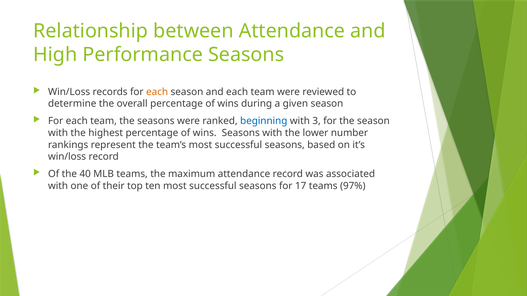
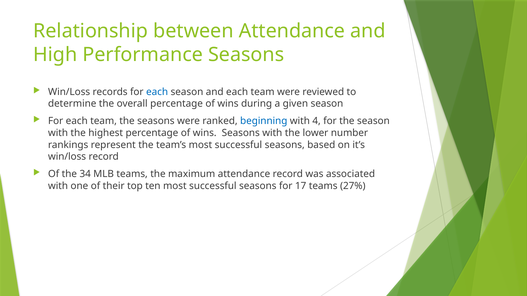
each at (157, 92) colour: orange -> blue
3: 3 -> 4
40: 40 -> 34
97%: 97% -> 27%
